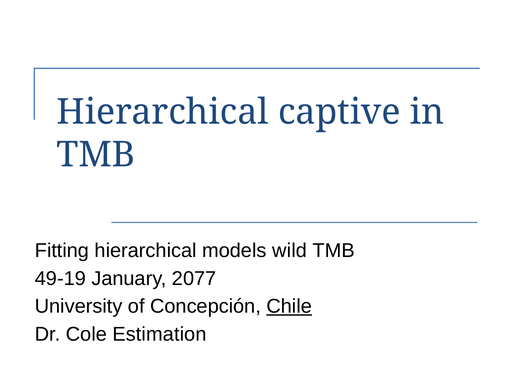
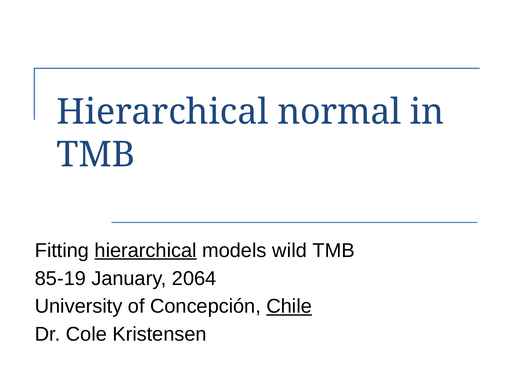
captive: captive -> normal
hierarchical at (146, 251) underline: none -> present
49-19: 49-19 -> 85-19
2077: 2077 -> 2064
Estimation: Estimation -> Kristensen
